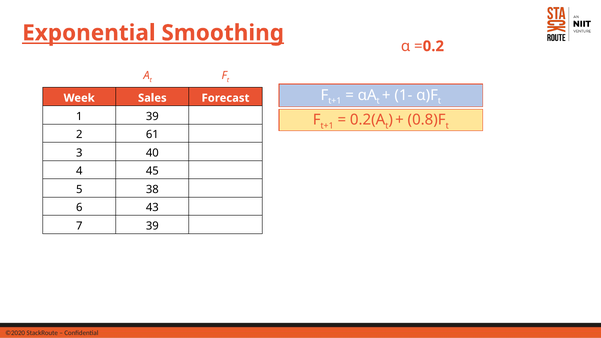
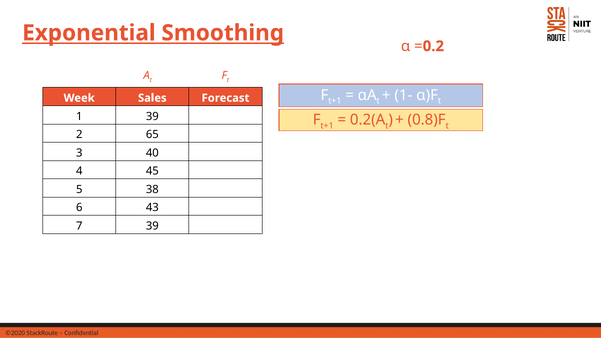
61: 61 -> 65
